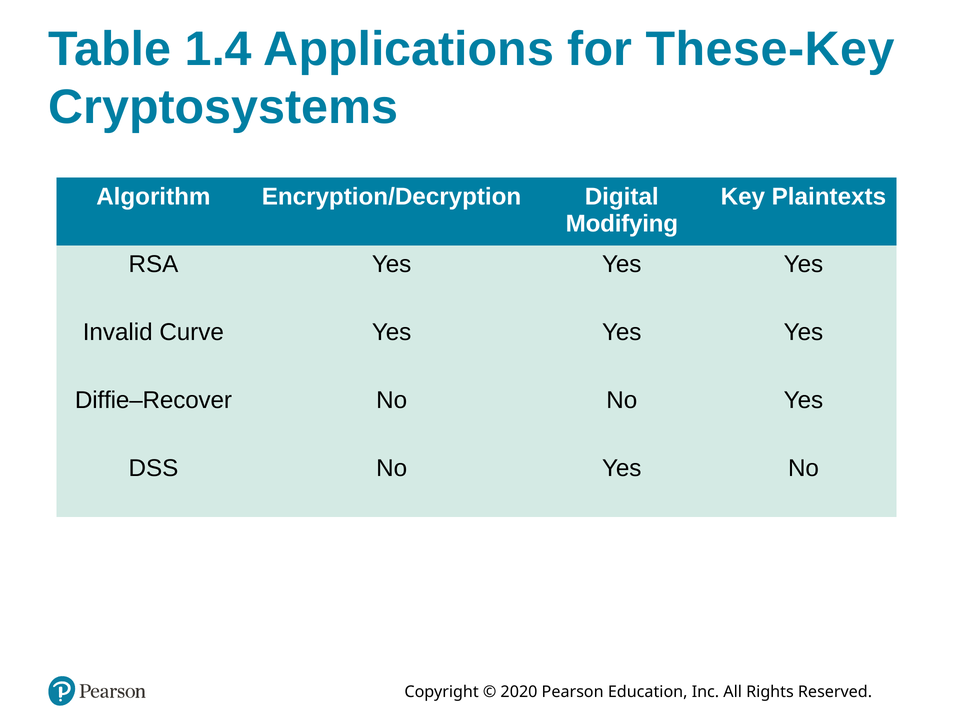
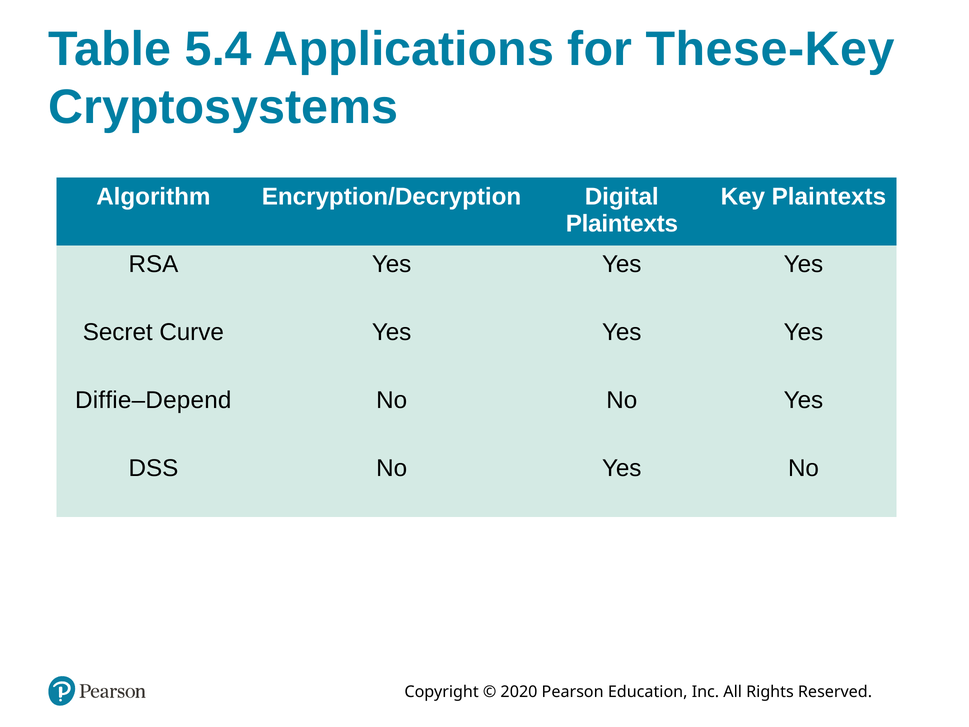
1.4: 1.4 -> 5.4
Modifying at (622, 224): Modifying -> Plaintexts
Invalid: Invalid -> Secret
Diffie–Recover: Diffie–Recover -> Diffie–Depend
